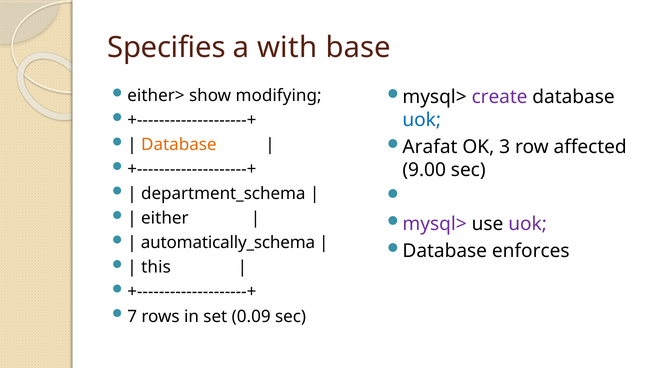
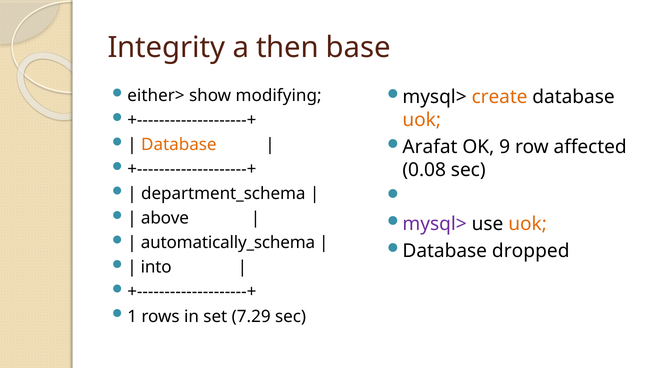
Specifies: Specifies -> Integrity
with: with -> then
create colour: purple -> orange
uok at (422, 120) colour: blue -> orange
3: 3 -> 9
9.00: 9.00 -> 0.08
either: either -> above
uok at (528, 224) colour: purple -> orange
enforces: enforces -> dropped
this: this -> into
7: 7 -> 1
0.09: 0.09 -> 7.29
